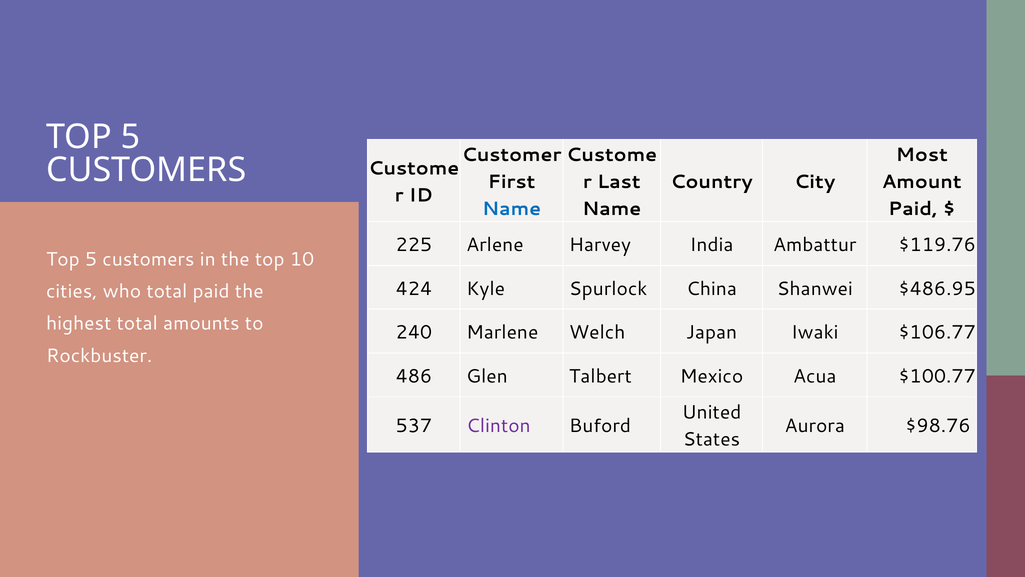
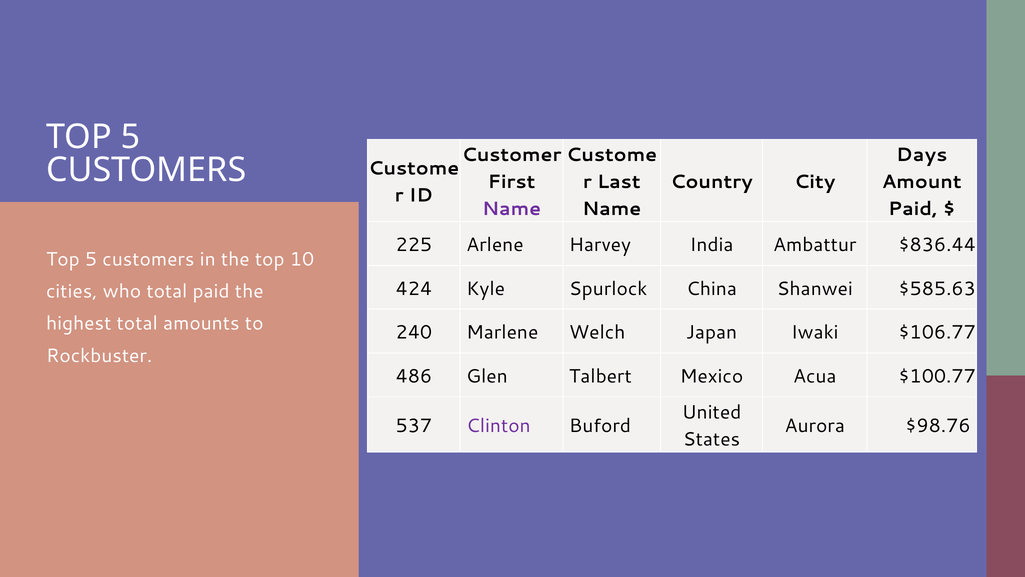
Most: Most -> Days
Name at (512, 209) colour: blue -> purple
$119.76: $119.76 -> $836.44
$486.95: $486.95 -> $585.63
